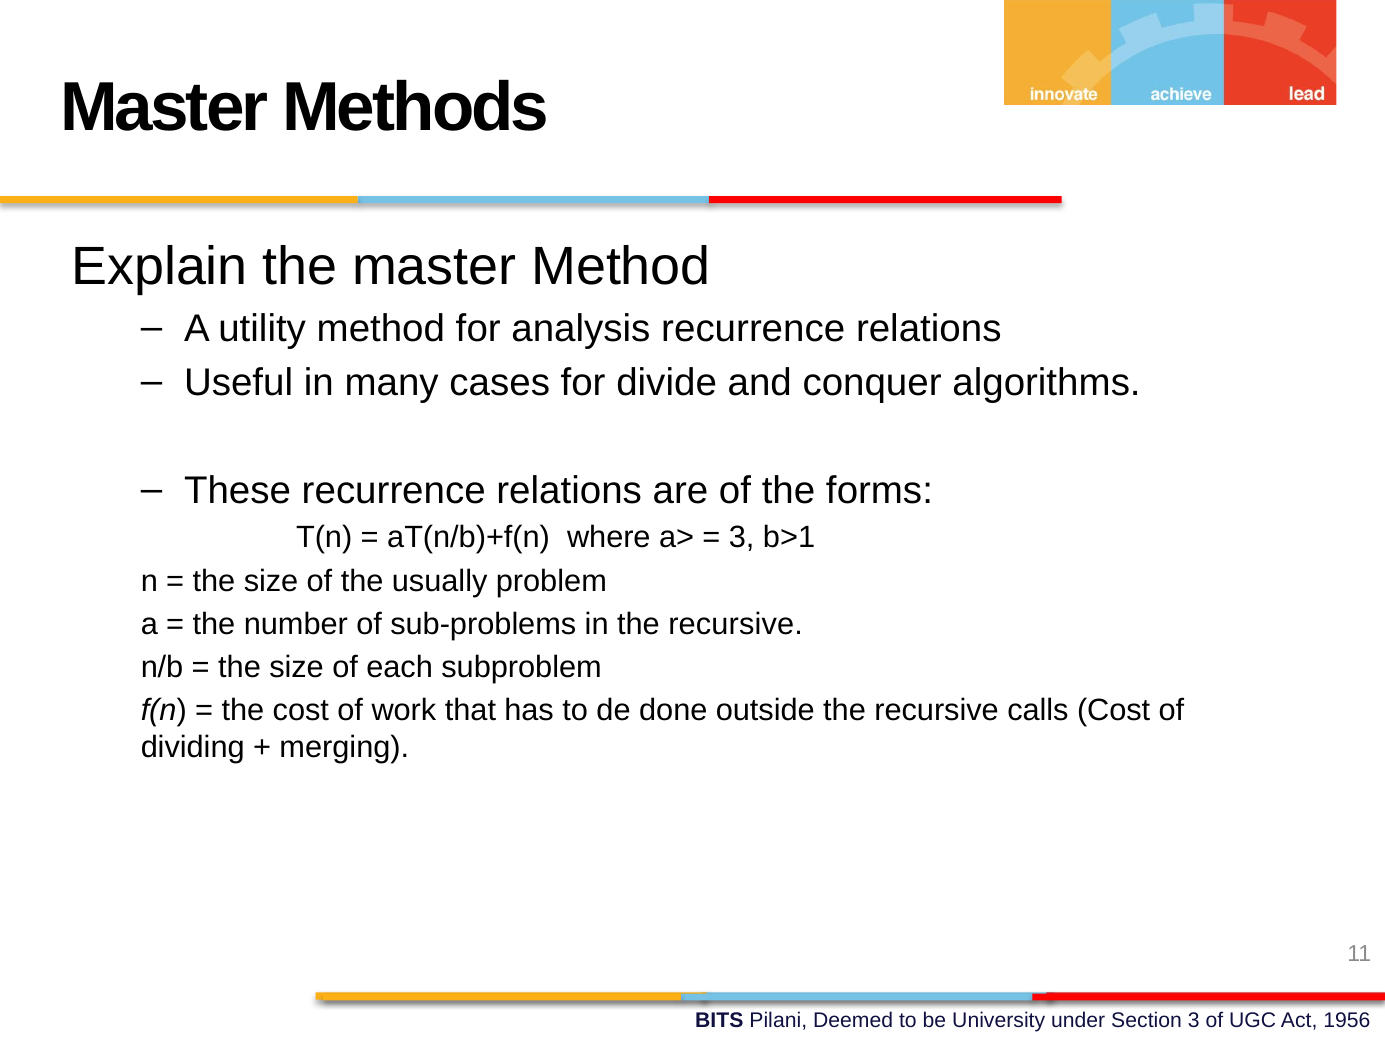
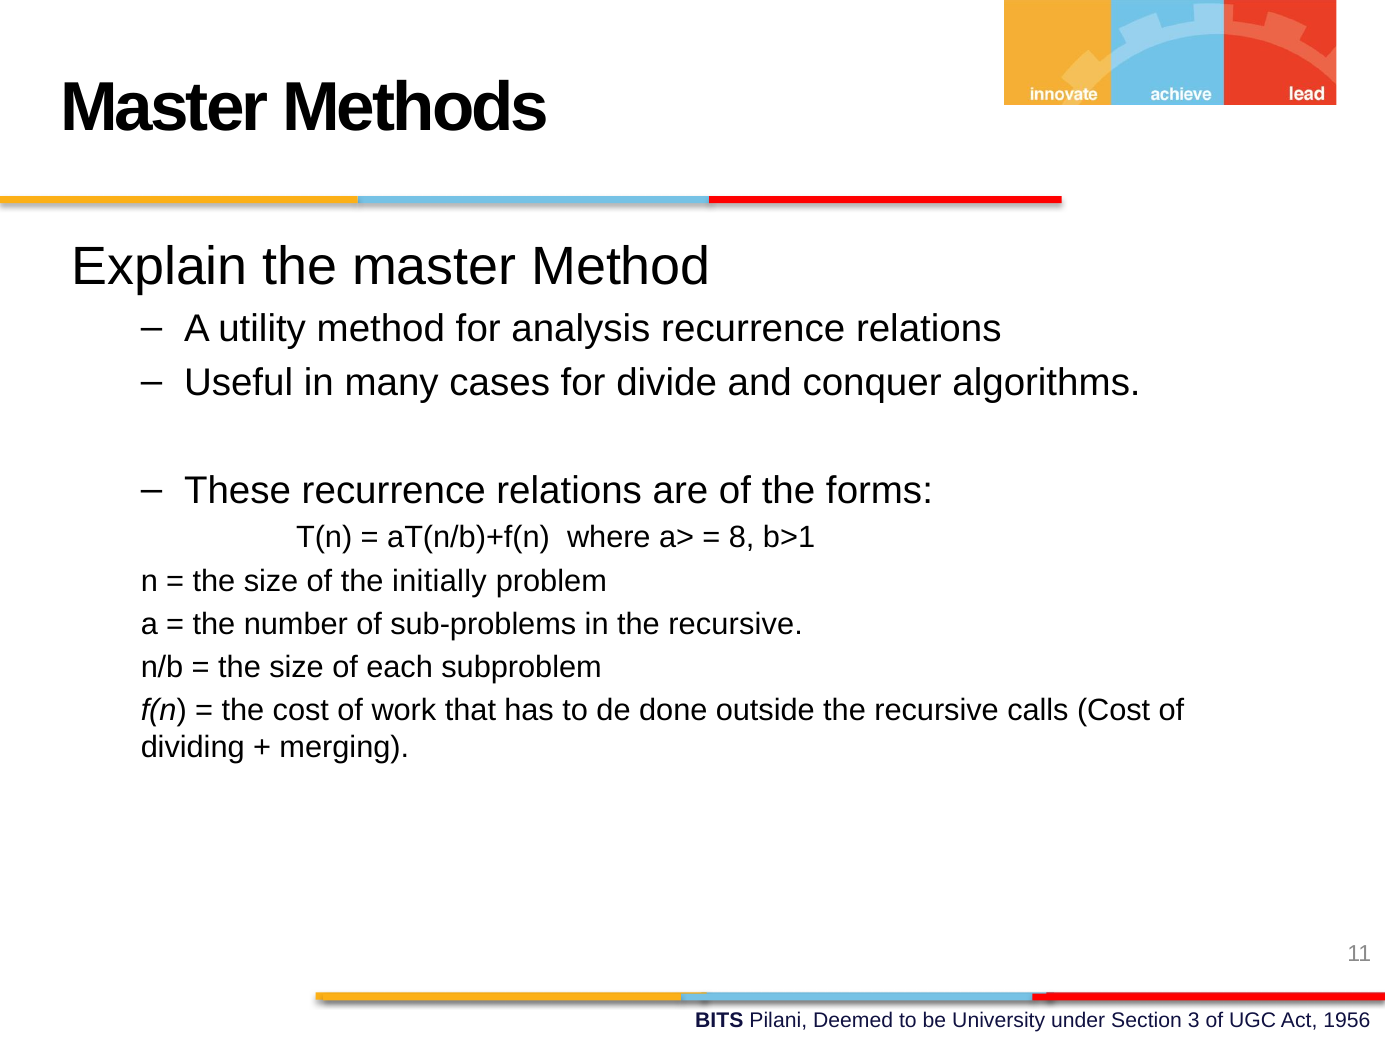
3 at (742, 538): 3 -> 8
usually: usually -> initially
